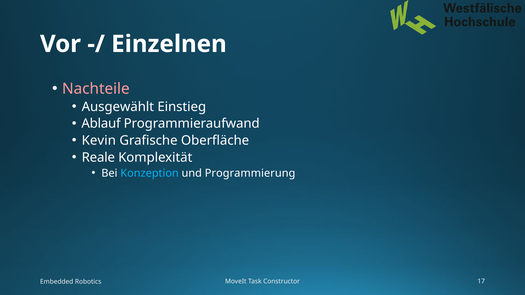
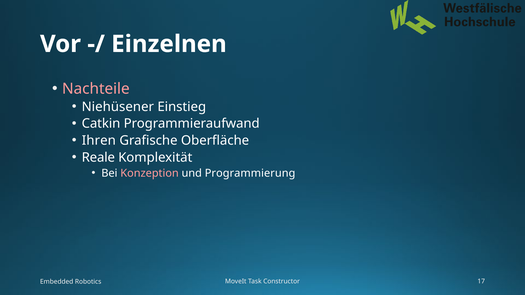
Ausgewählt: Ausgewählt -> Niehüsener
Ablauf: Ablauf -> Catkin
Kevin: Kevin -> Ihren
Konzeption colour: light blue -> pink
